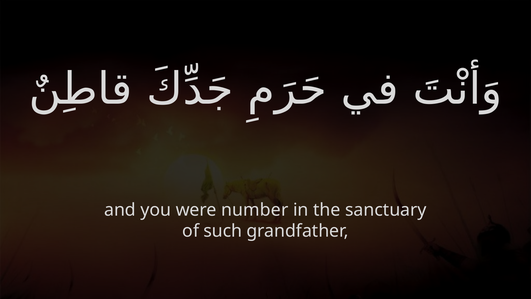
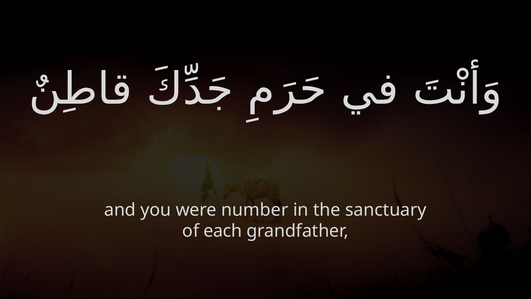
such: such -> each
